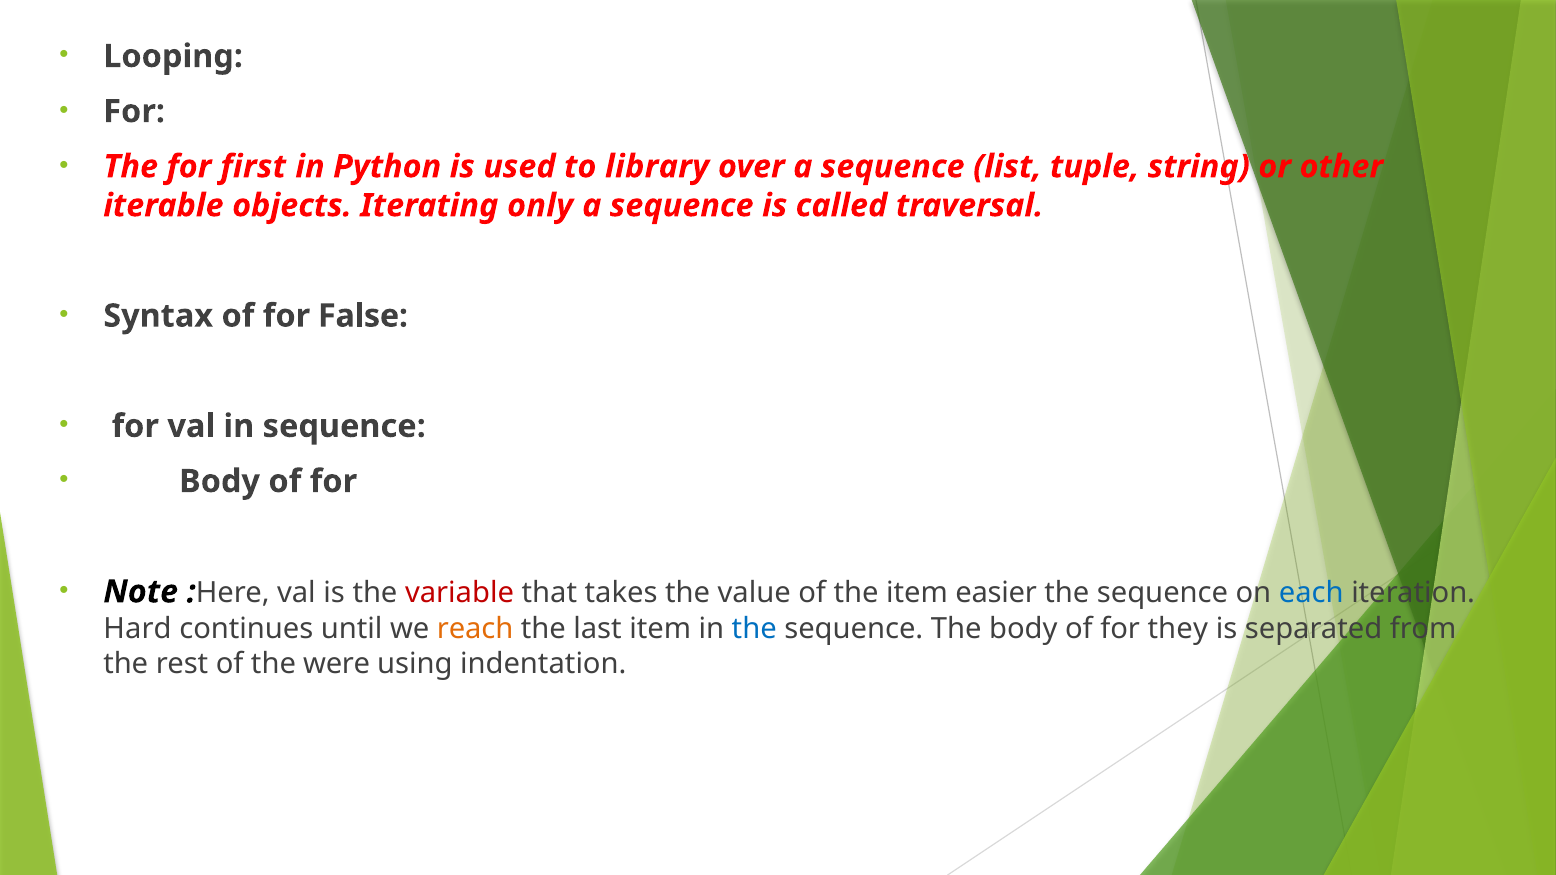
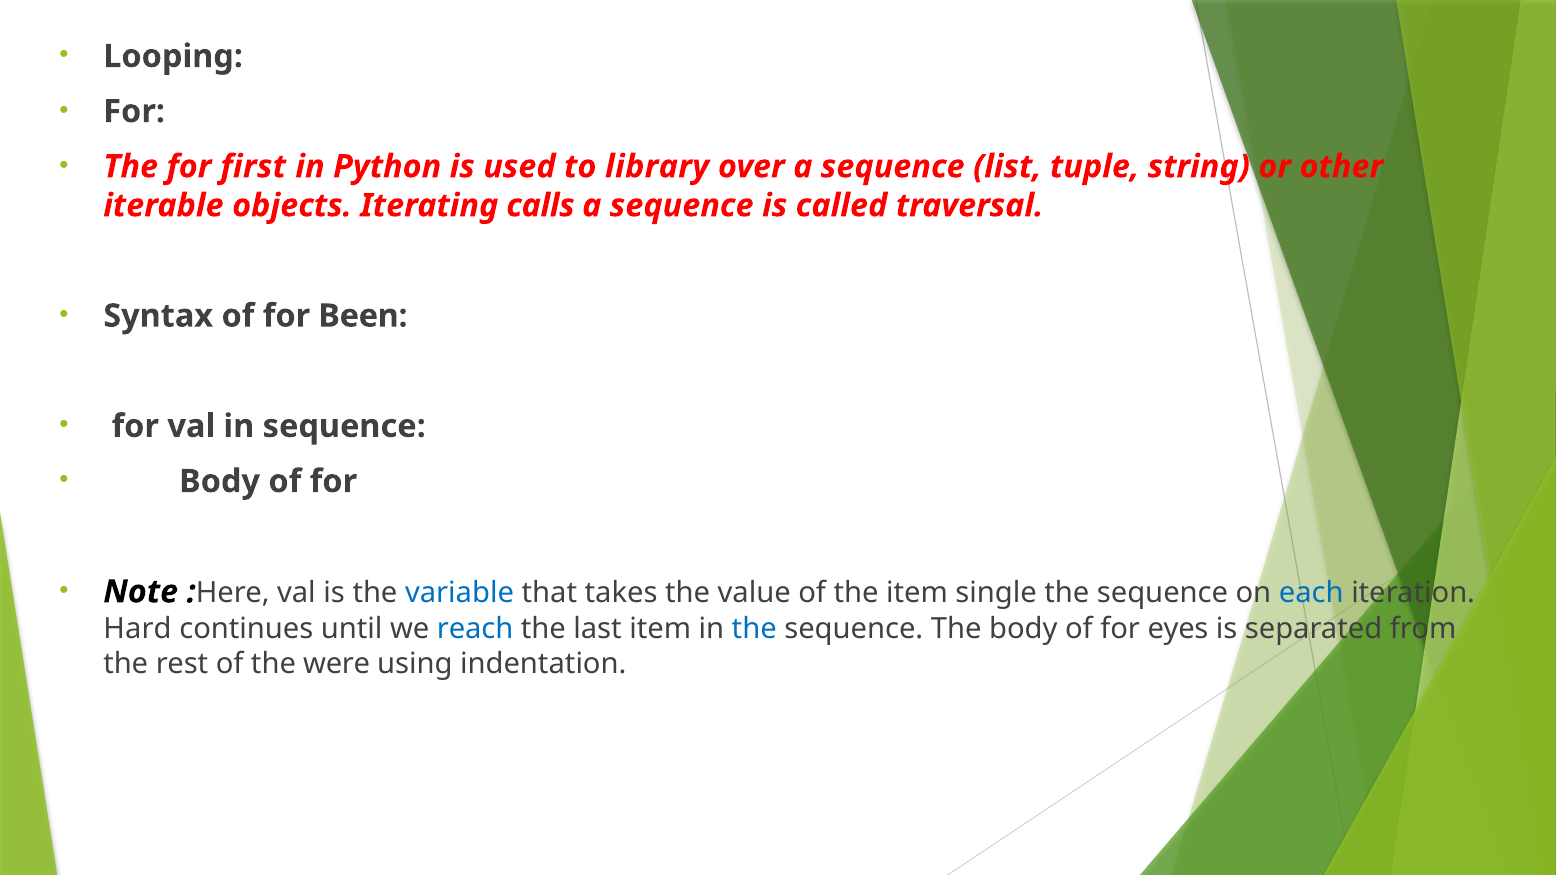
only: only -> calls
False: False -> Been
variable colour: red -> blue
easier: easier -> single
reach colour: orange -> blue
they: they -> eyes
